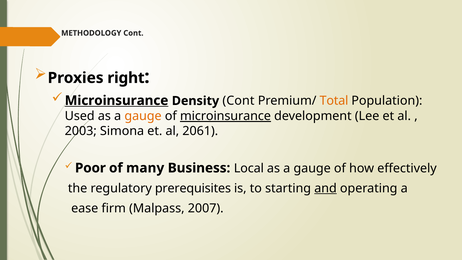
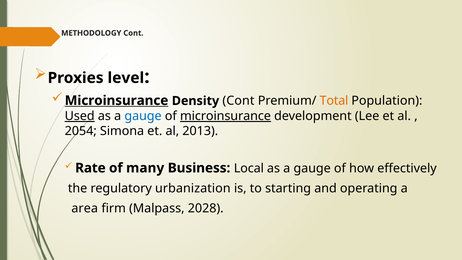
right: right -> level
Used underline: none -> present
gauge at (143, 116) colour: orange -> blue
2003: 2003 -> 2054
2061: 2061 -> 2013
Poor: Poor -> Rate
prerequisites: prerequisites -> urbanization
and underline: present -> none
ease: ease -> area
2007: 2007 -> 2028
